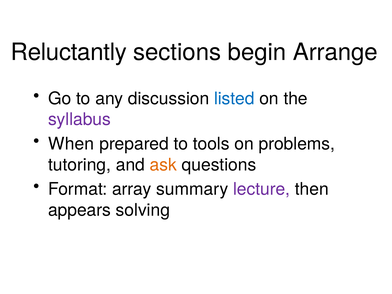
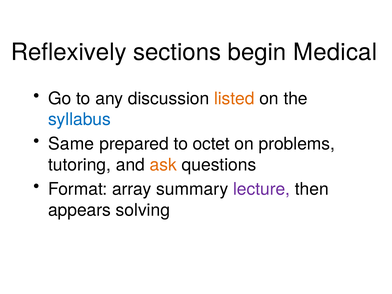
Reluctantly: Reluctantly -> Reflexively
Arrange: Arrange -> Medical
listed colour: blue -> orange
syllabus colour: purple -> blue
When: When -> Same
tools: tools -> octet
